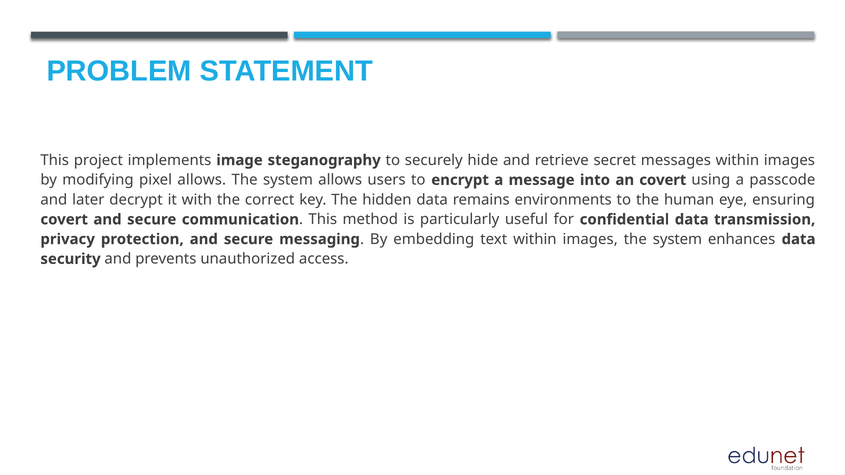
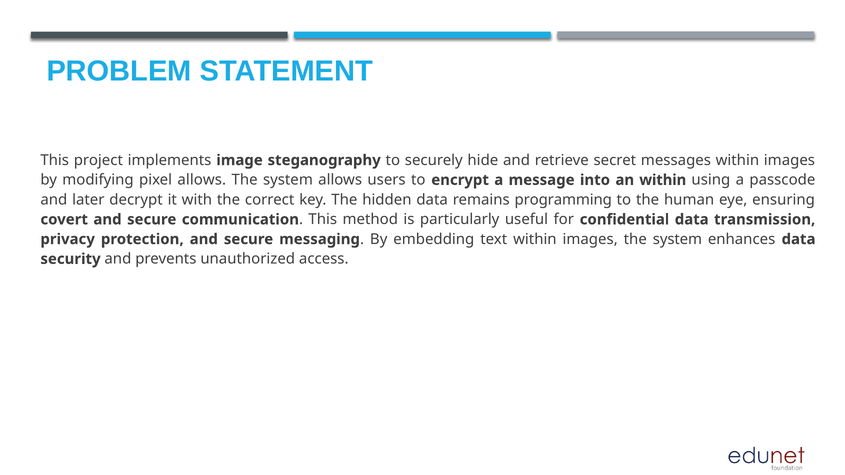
an covert: covert -> within
environments: environments -> programming
